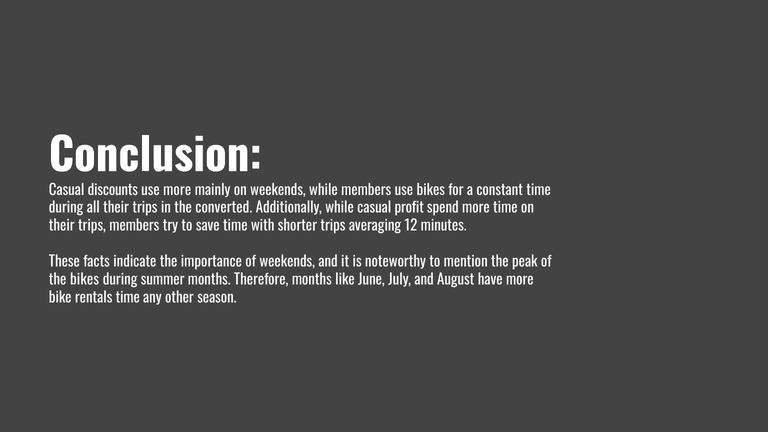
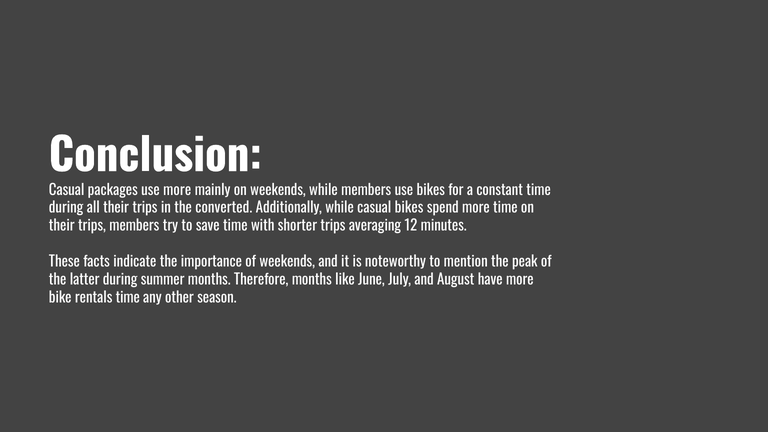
discounts: discounts -> packages
casual profit: profit -> bikes
the bikes: bikes -> latter
